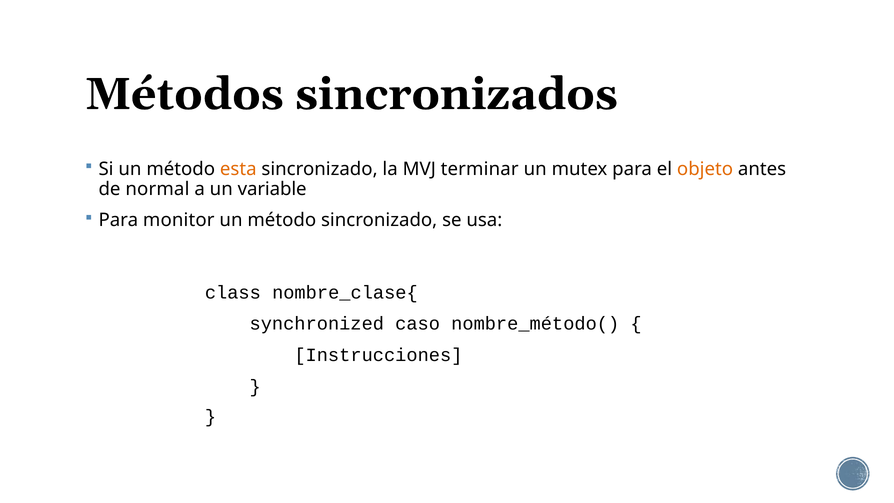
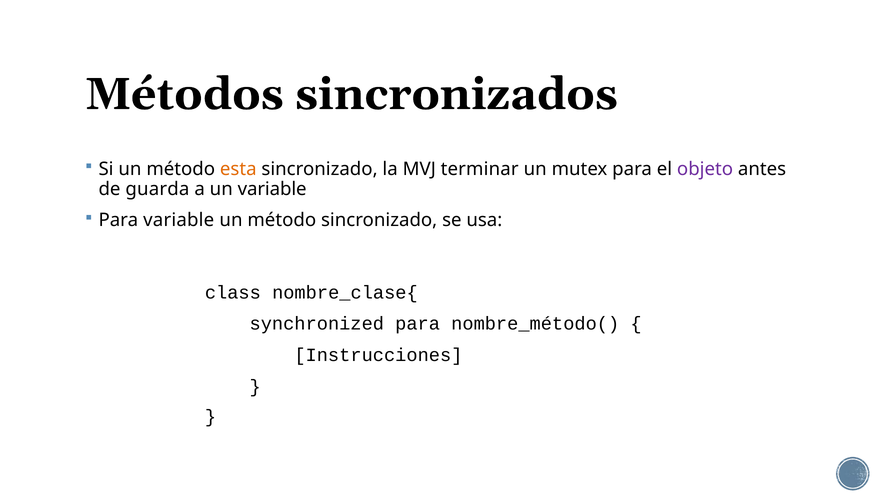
objeto colour: orange -> purple
normal: normal -> guarda
Para monitor: monitor -> variable
synchronized caso: caso -> para
